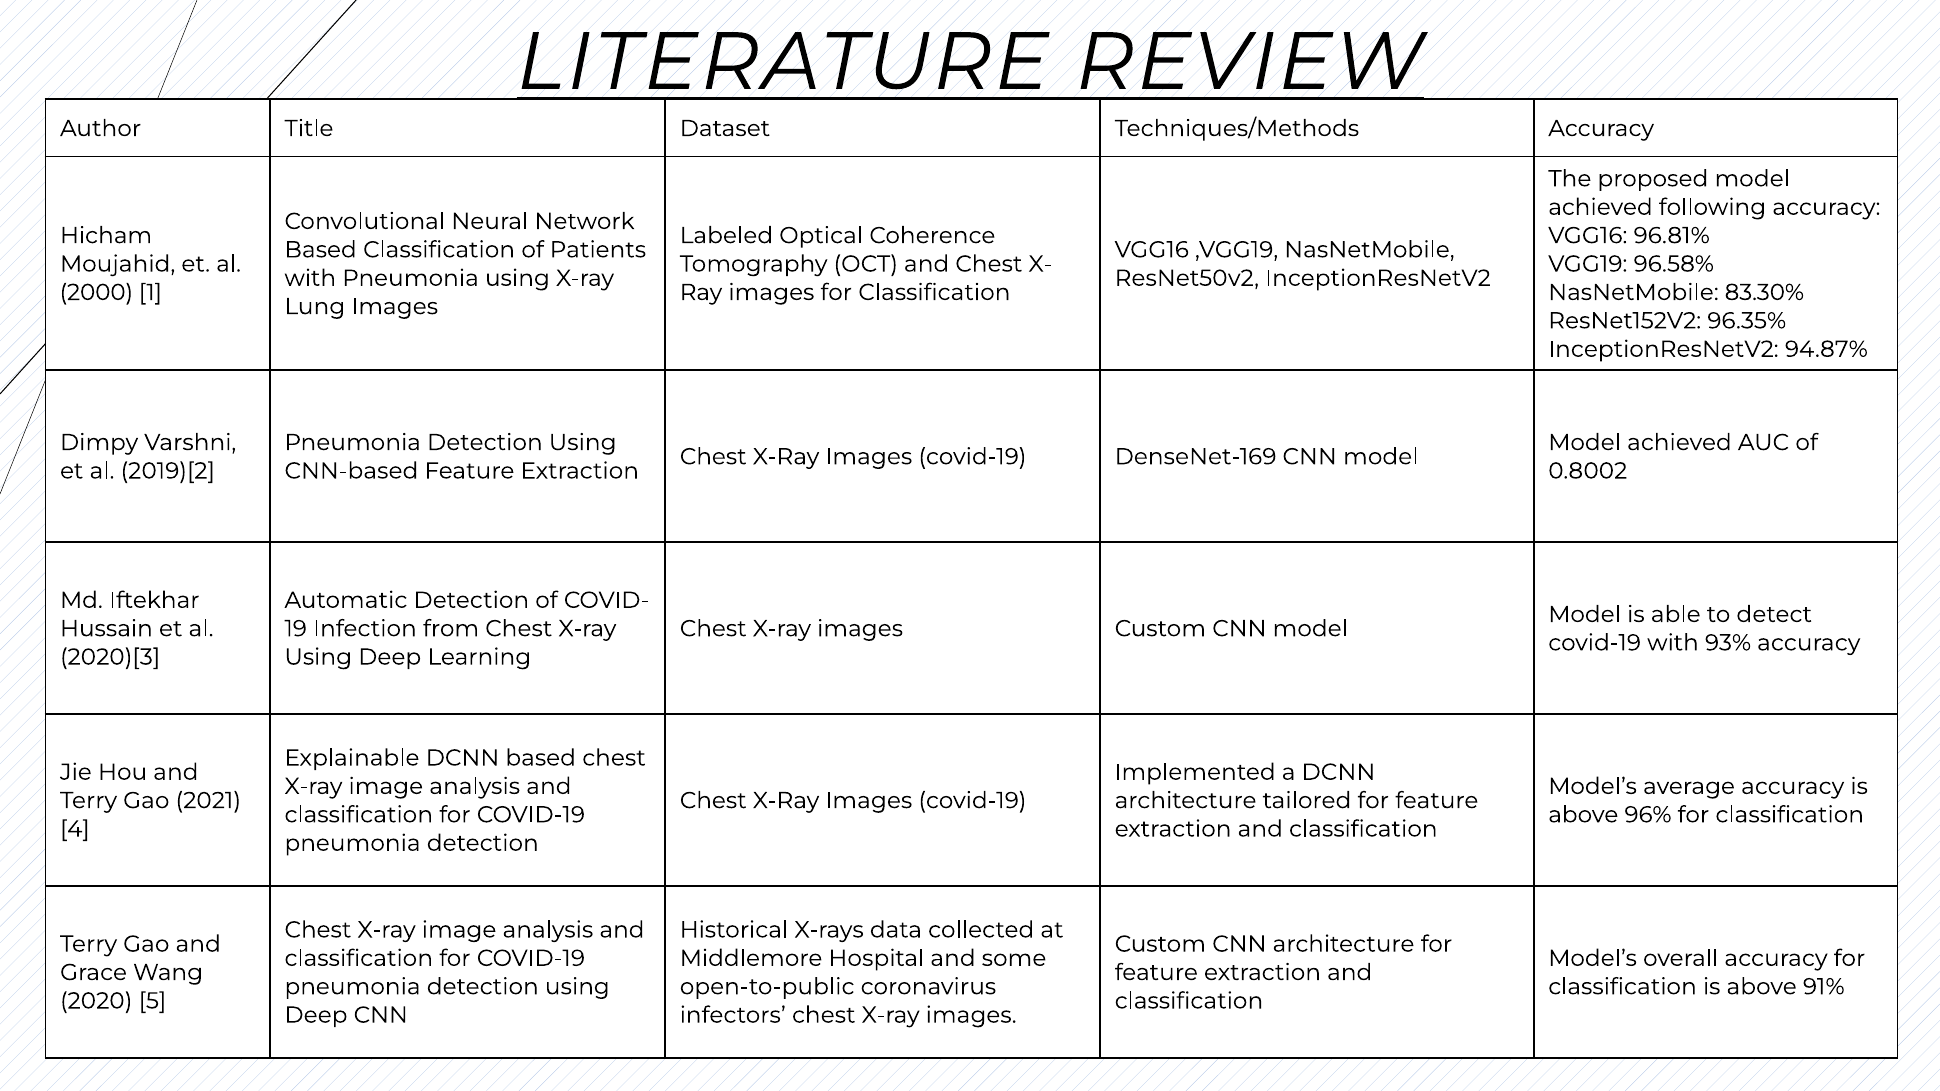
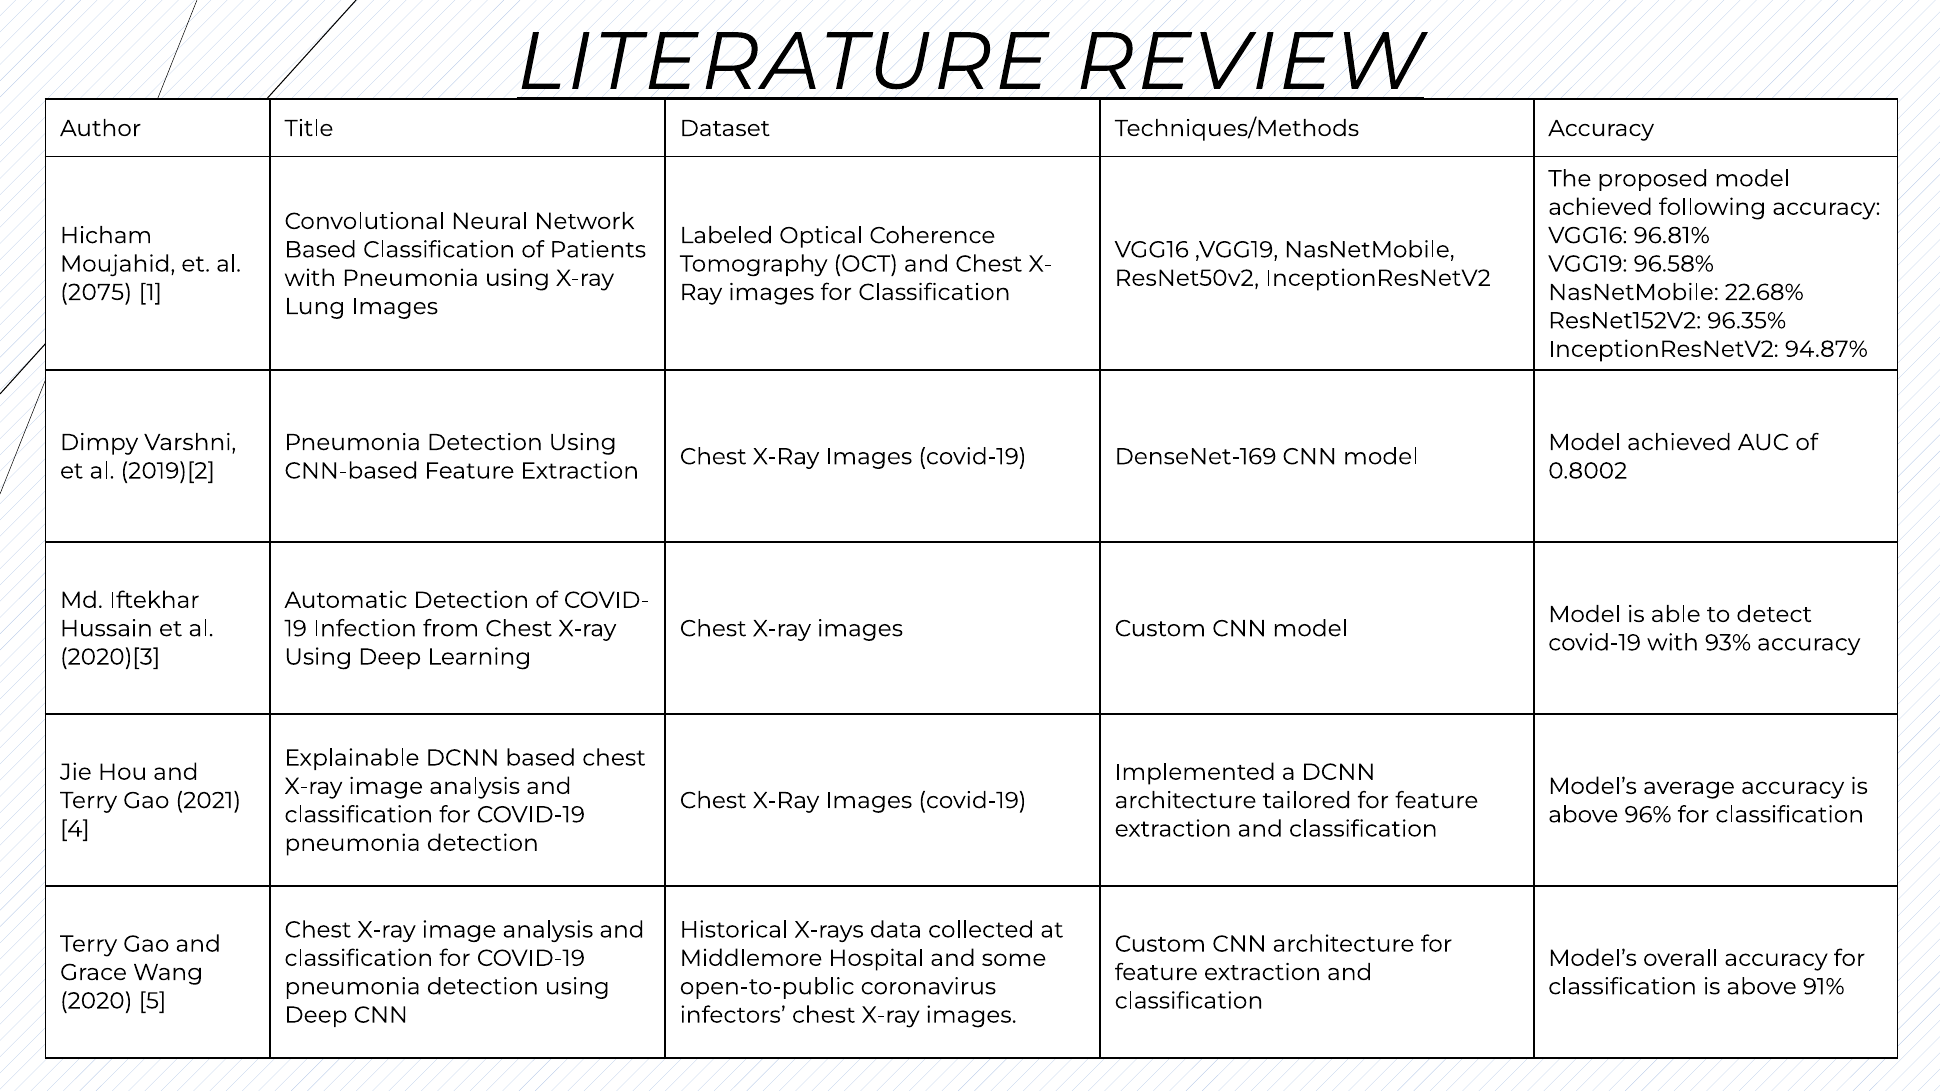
2000: 2000 -> 2075
83.30%: 83.30% -> 22.68%
